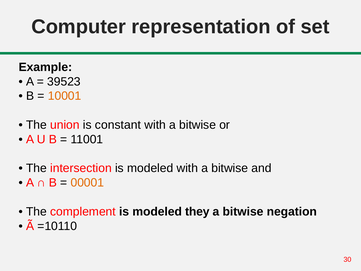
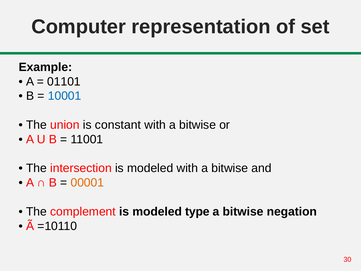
39523: 39523 -> 01101
10001 colour: orange -> blue
they: they -> type
